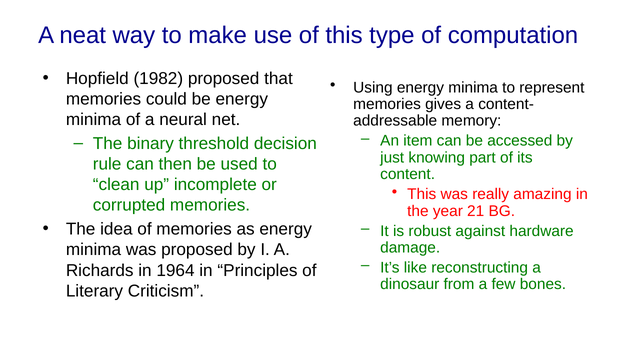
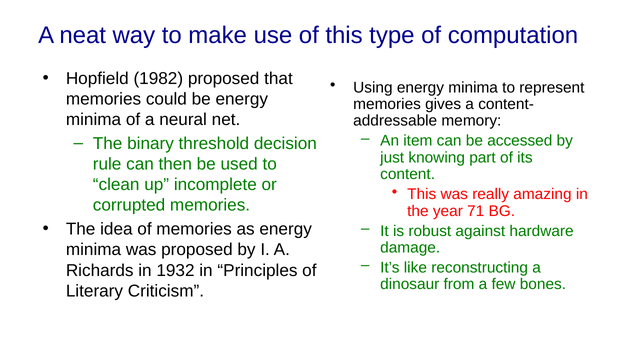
21: 21 -> 71
1964: 1964 -> 1932
